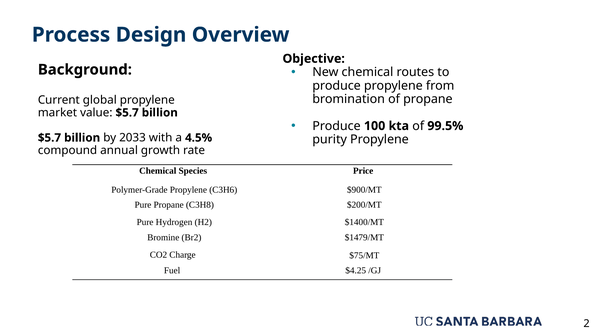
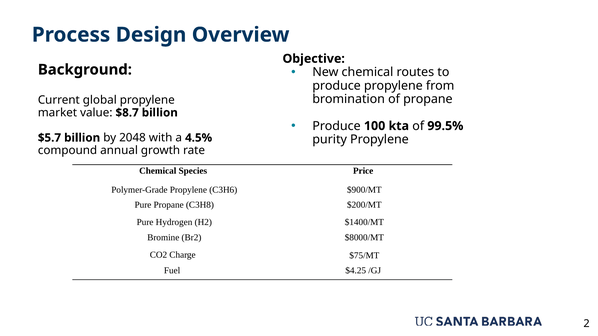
value $5.7: $5.7 -> $8.7
2033: 2033 -> 2048
$1479/MT: $1479/MT -> $8000/MT
